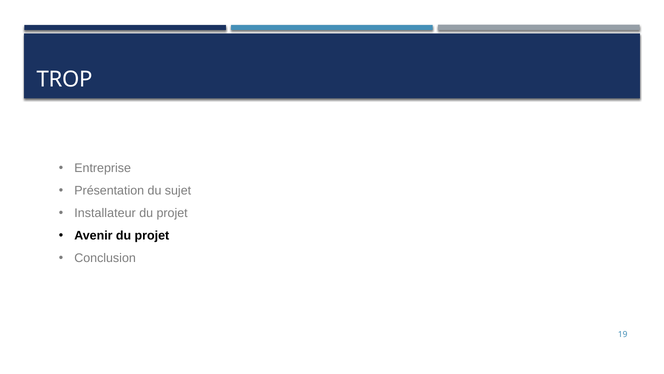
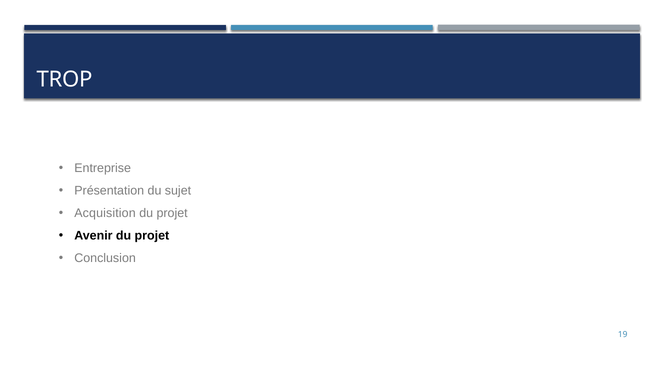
Installateur: Installateur -> Acquisition
